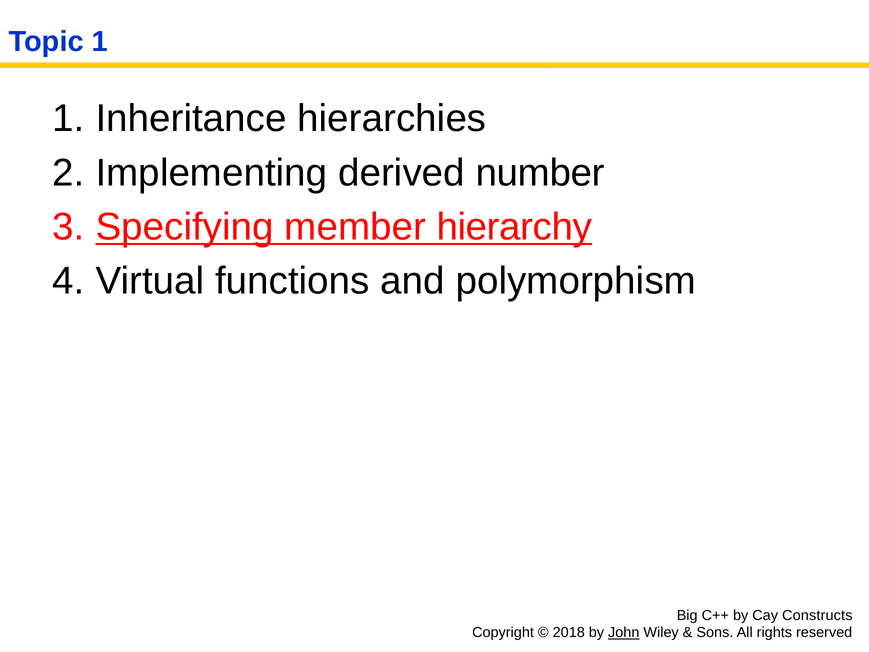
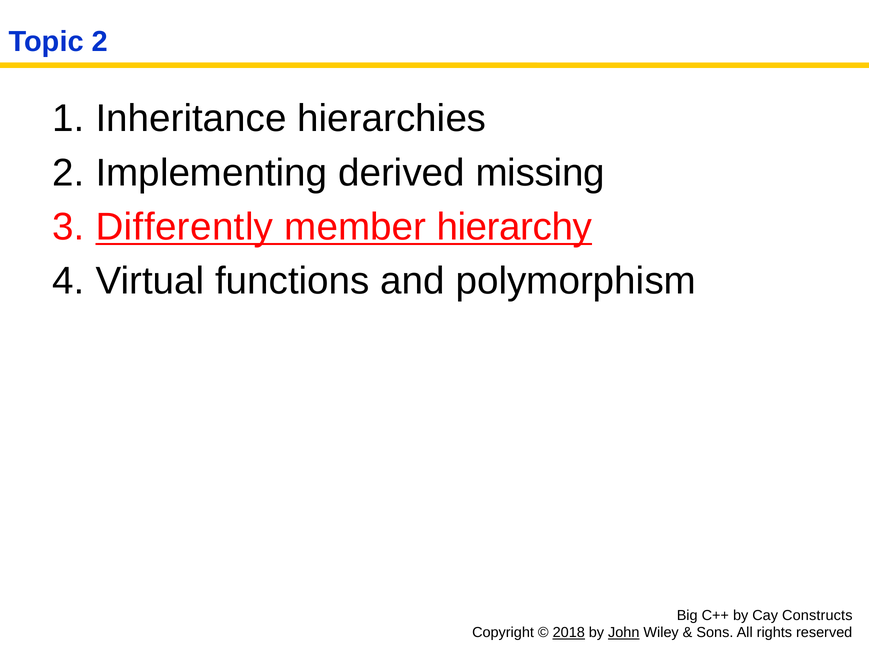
Topic 1: 1 -> 2
number: number -> missing
Specifying: Specifying -> Differently
2018 underline: none -> present
